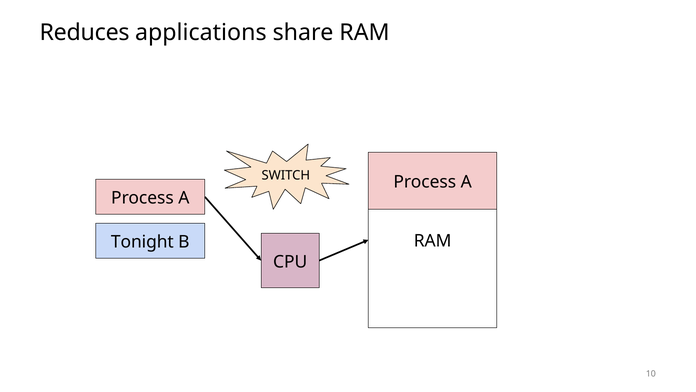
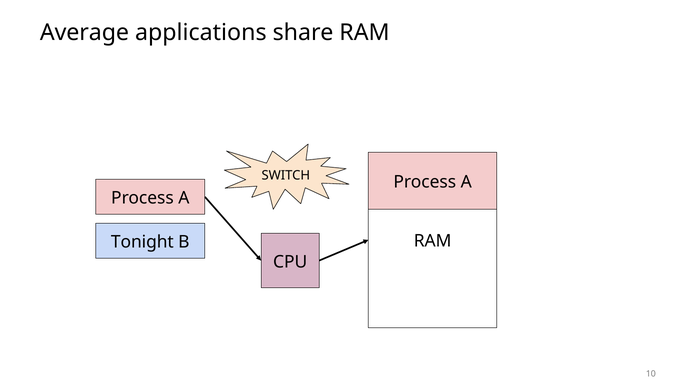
Reduces: Reduces -> Average
